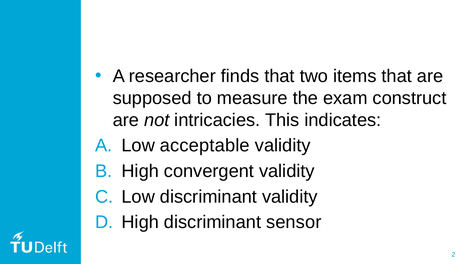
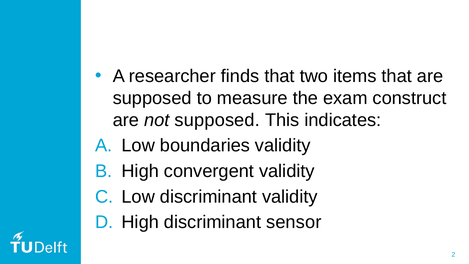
not intricacies: intricacies -> supposed
acceptable: acceptable -> boundaries
